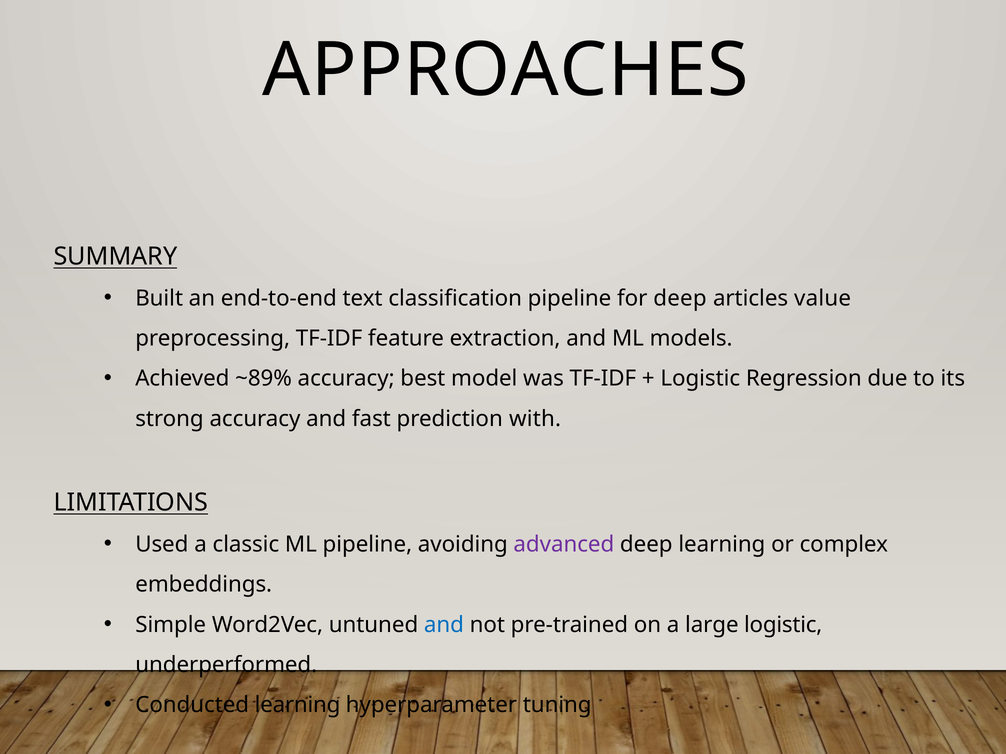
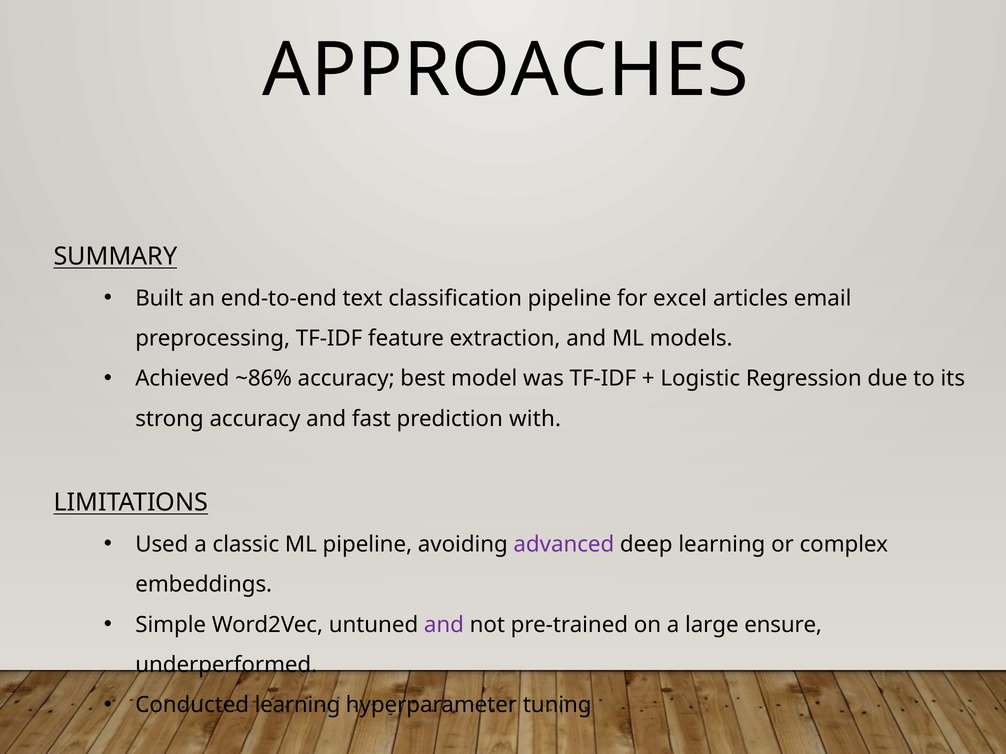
for deep: deep -> excel
value: value -> email
~89%: ~89% -> ~86%
and at (444, 625) colour: blue -> purple
large logistic: logistic -> ensure
